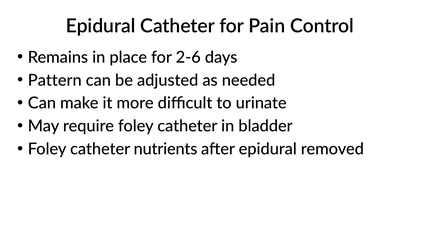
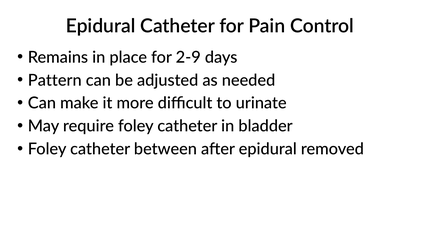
2-6: 2-6 -> 2-9
nutrients: nutrients -> between
